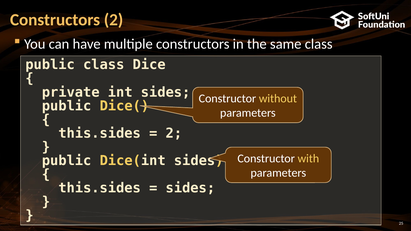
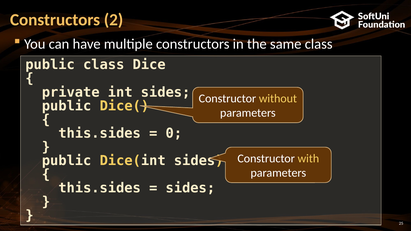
2 at (174, 133): 2 -> 0
